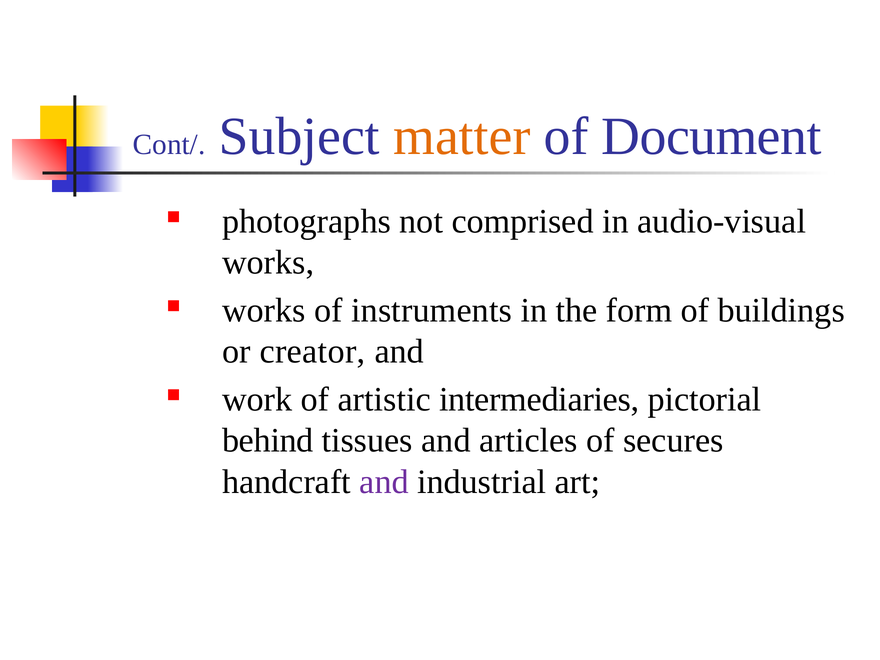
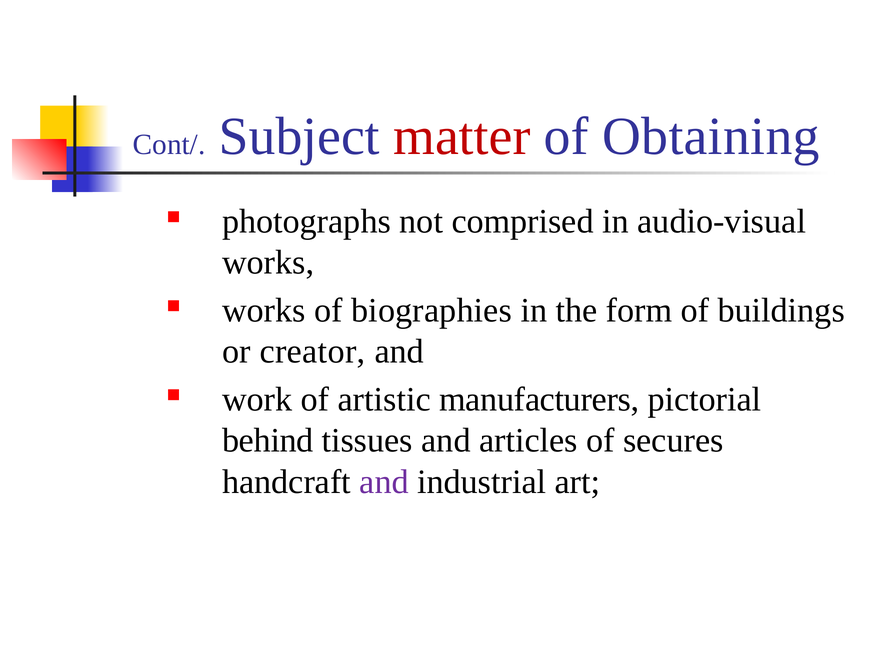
matter colour: orange -> red
Document: Document -> Obtaining
instruments: instruments -> biographies
intermediaries: intermediaries -> manufacturers
